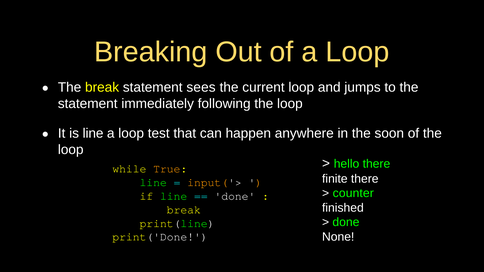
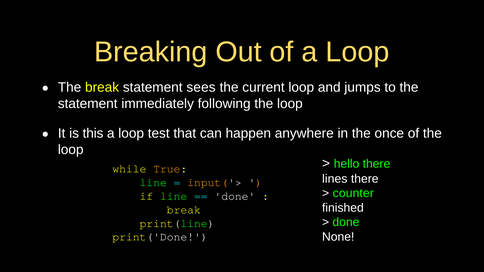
is line: line -> this
soon: soon -> once
finite: finite -> lines
